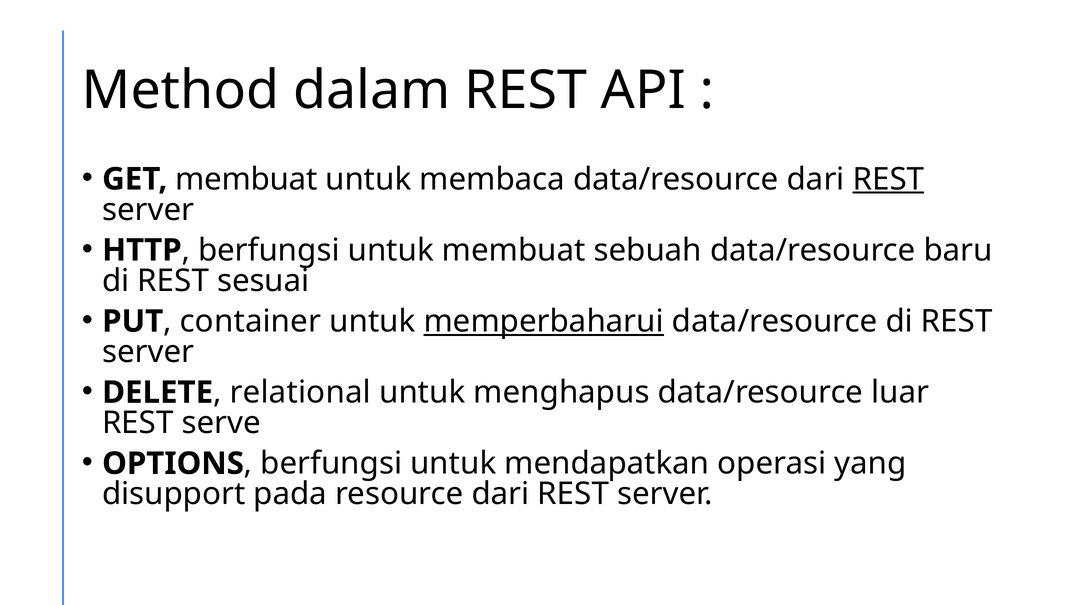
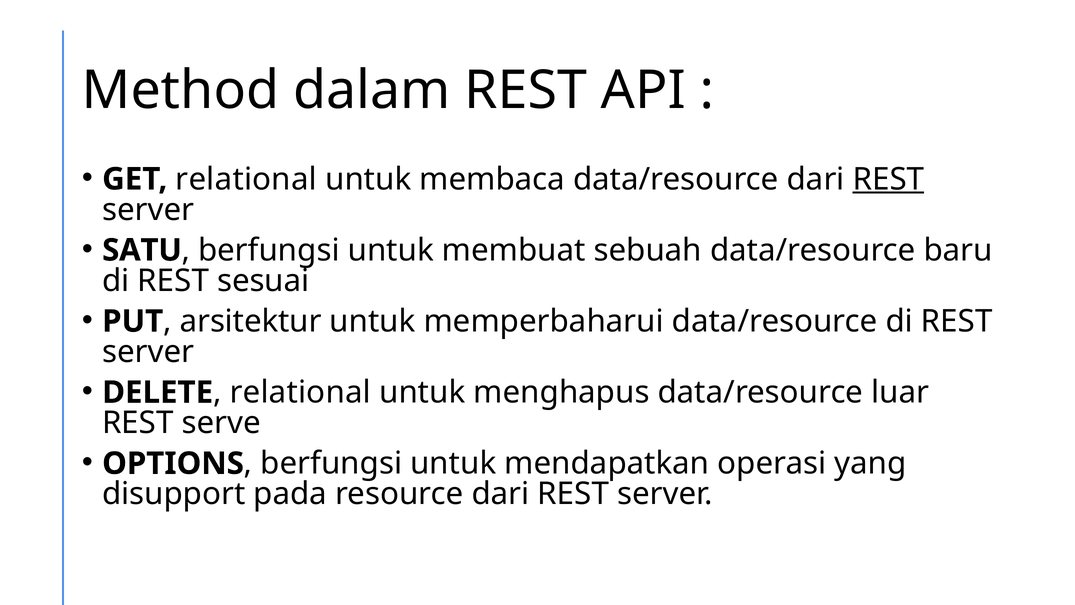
GET membuat: membuat -> relational
HTTP: HTTP -> SATU
container: container -> arsitektur
memperbaharui underline: present -> none
